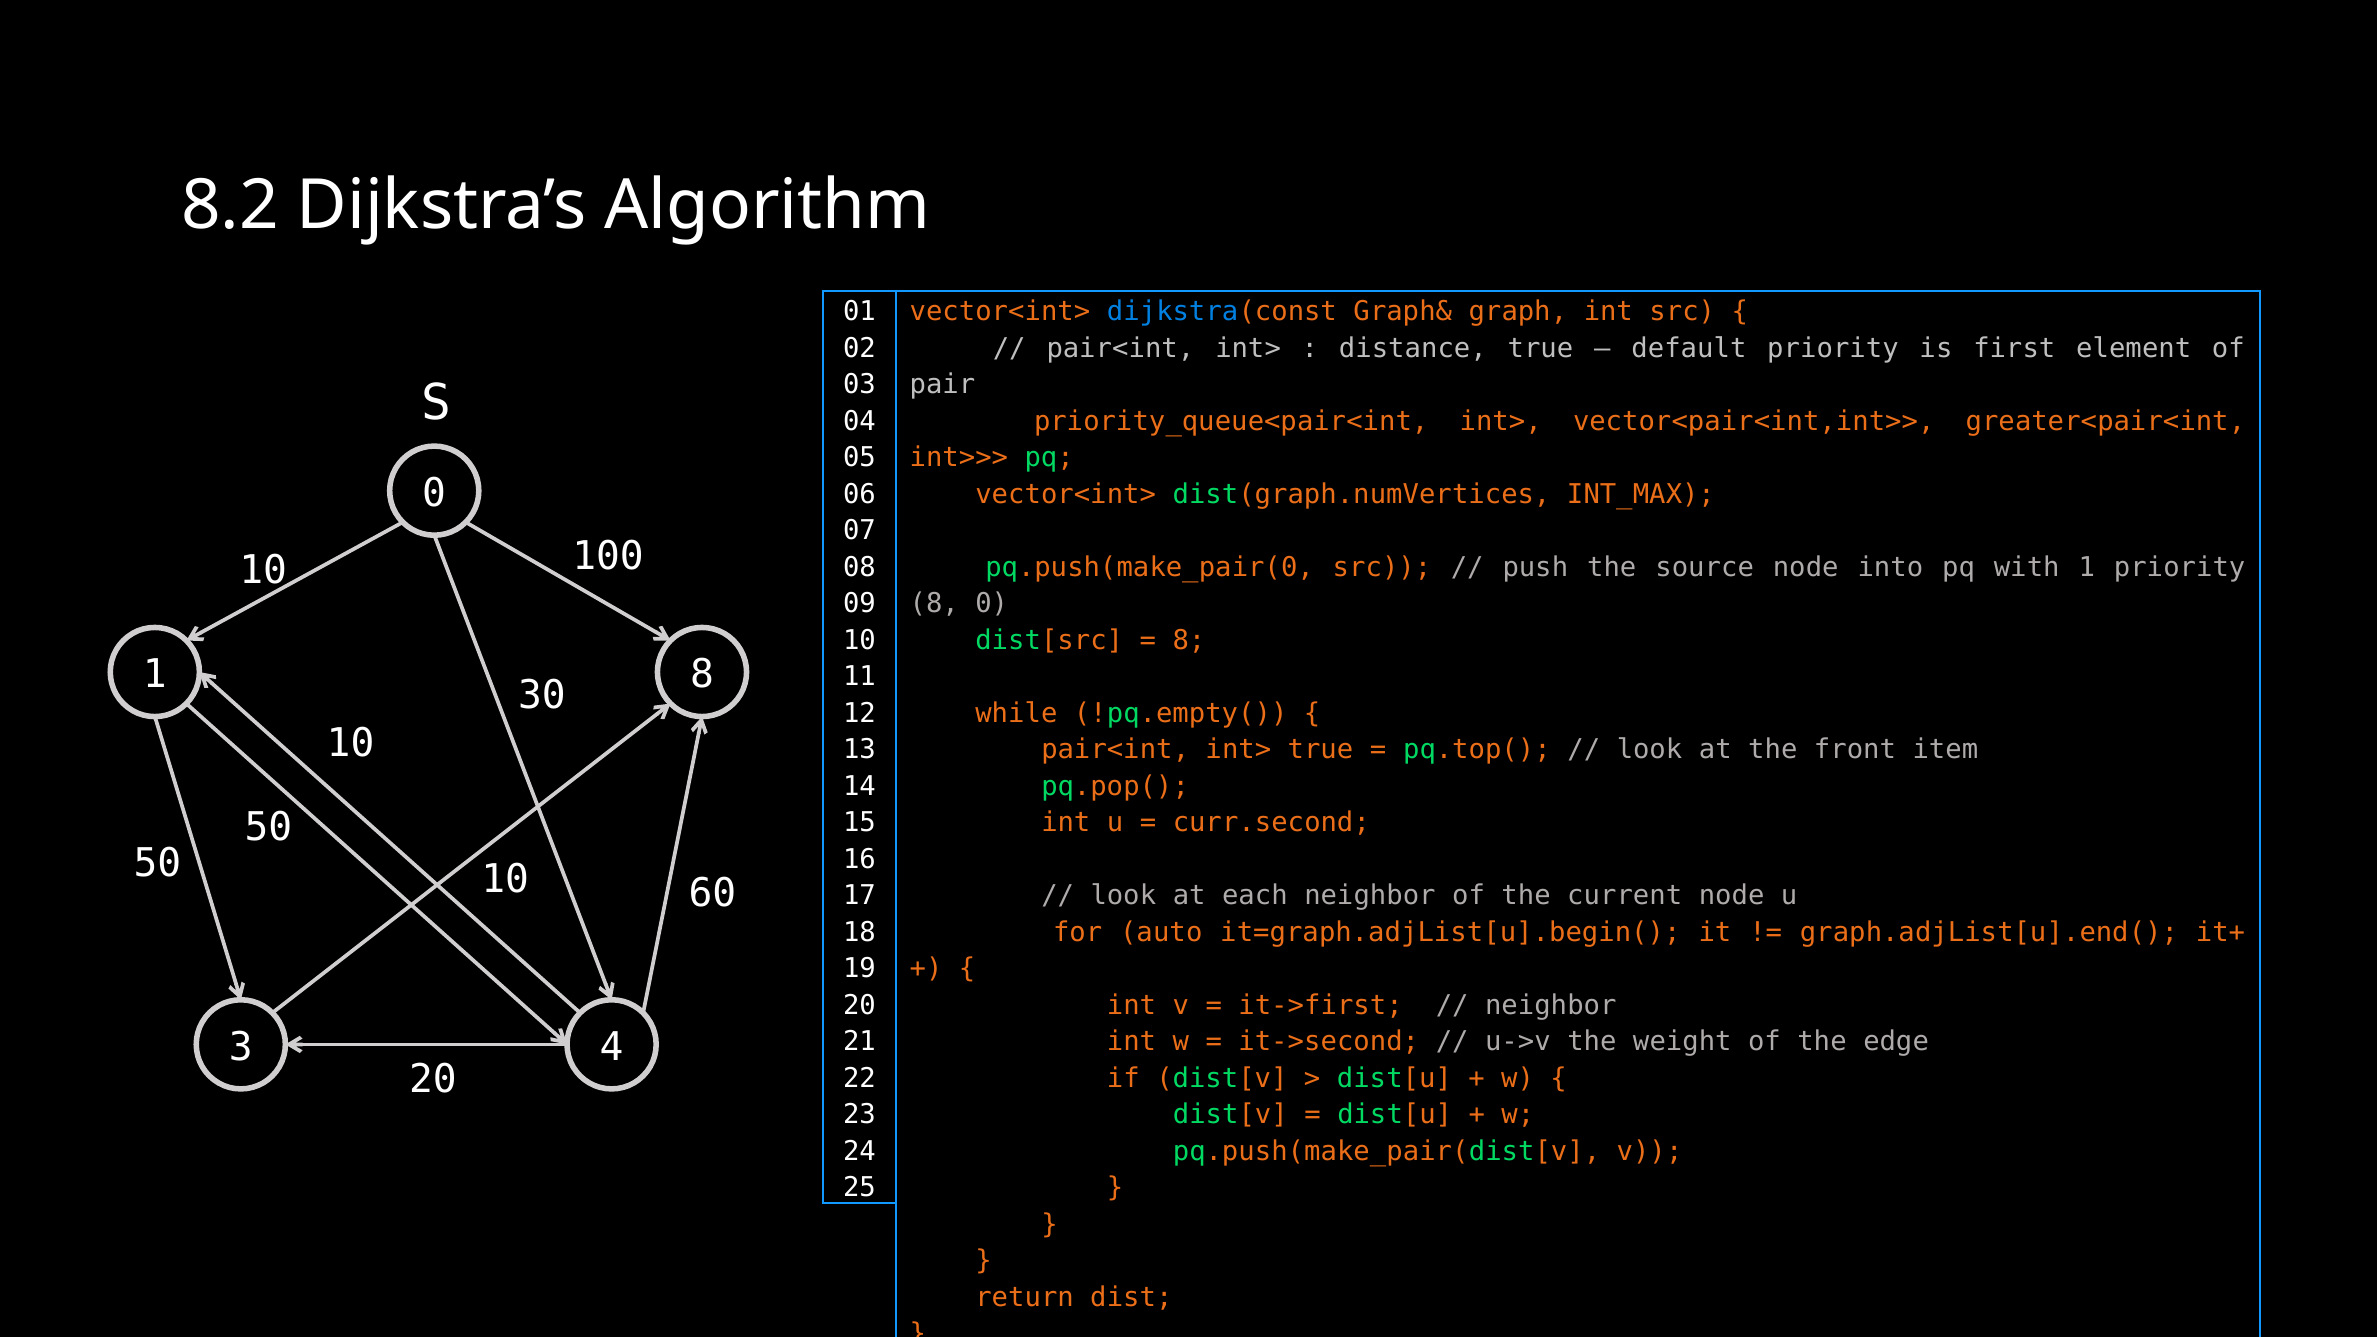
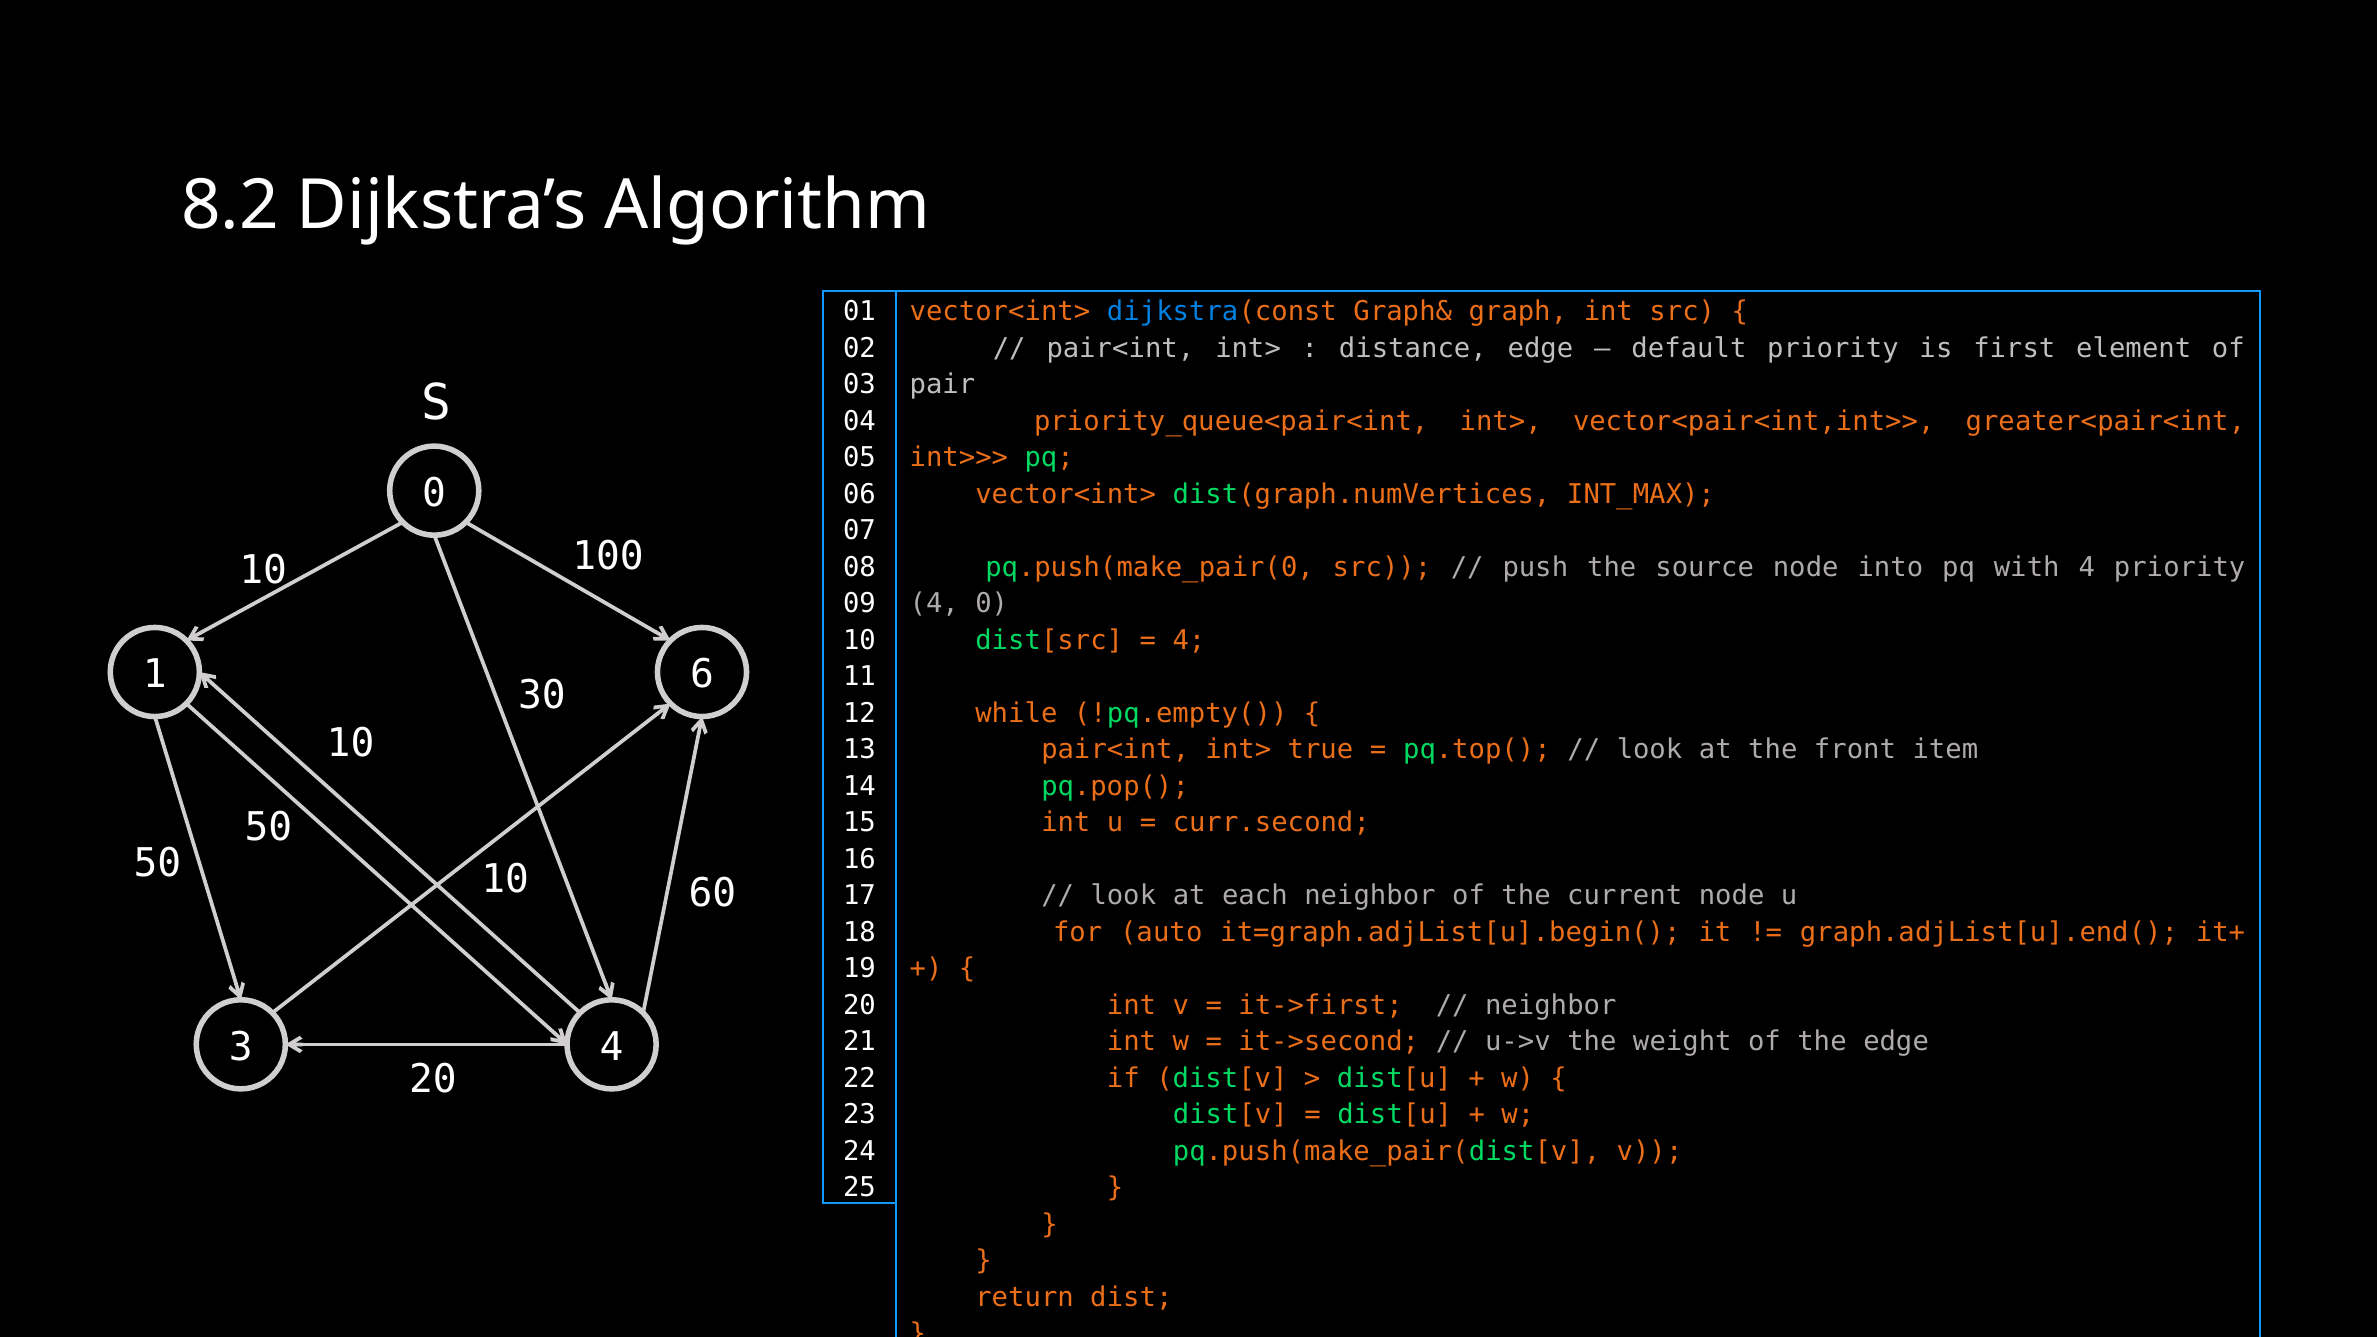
distance true: true -> edge
with 1: 1 -> 4
8 at (934, 604): 8 -> 4
8 at (1189, 640): 8 -> 4
1 8: 8 -> 6
